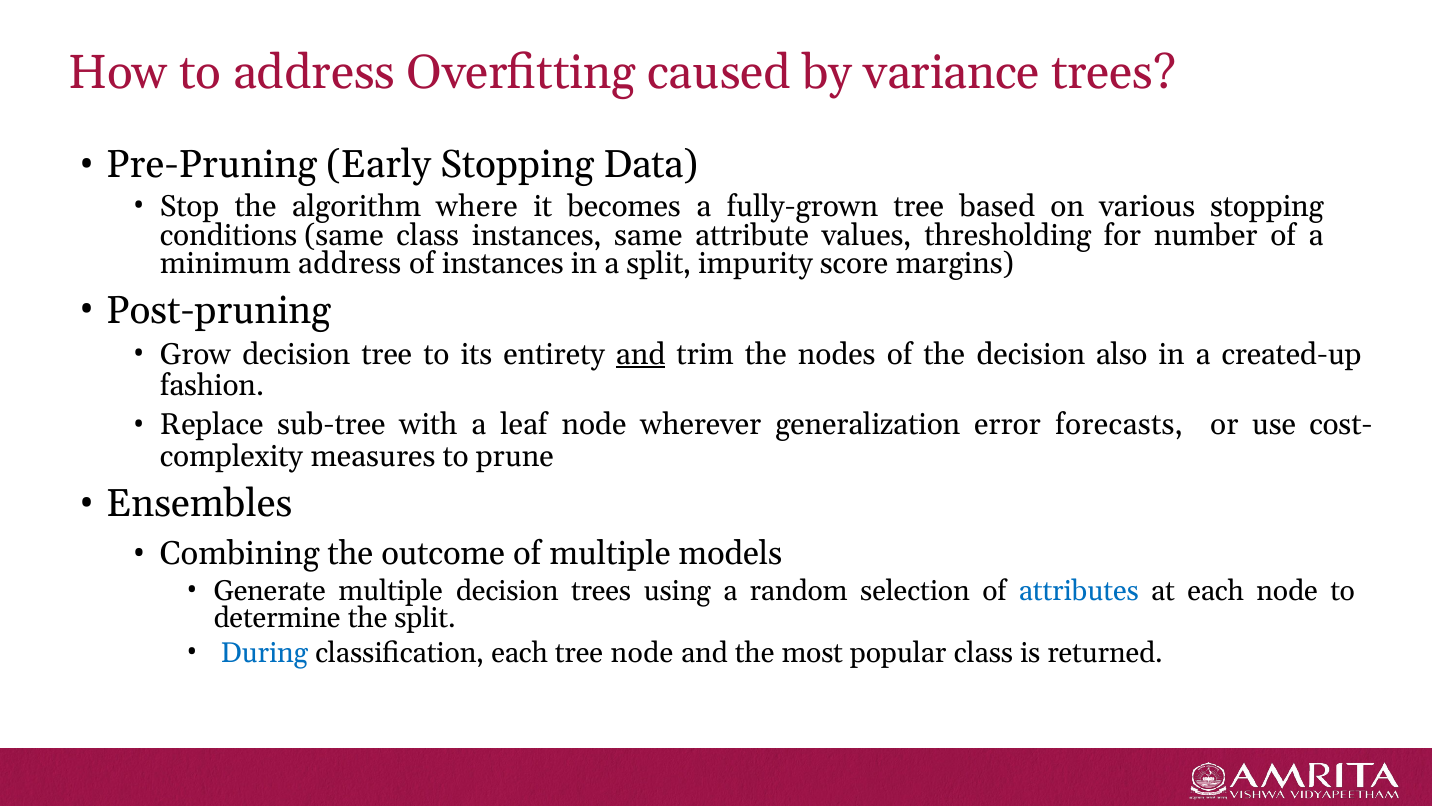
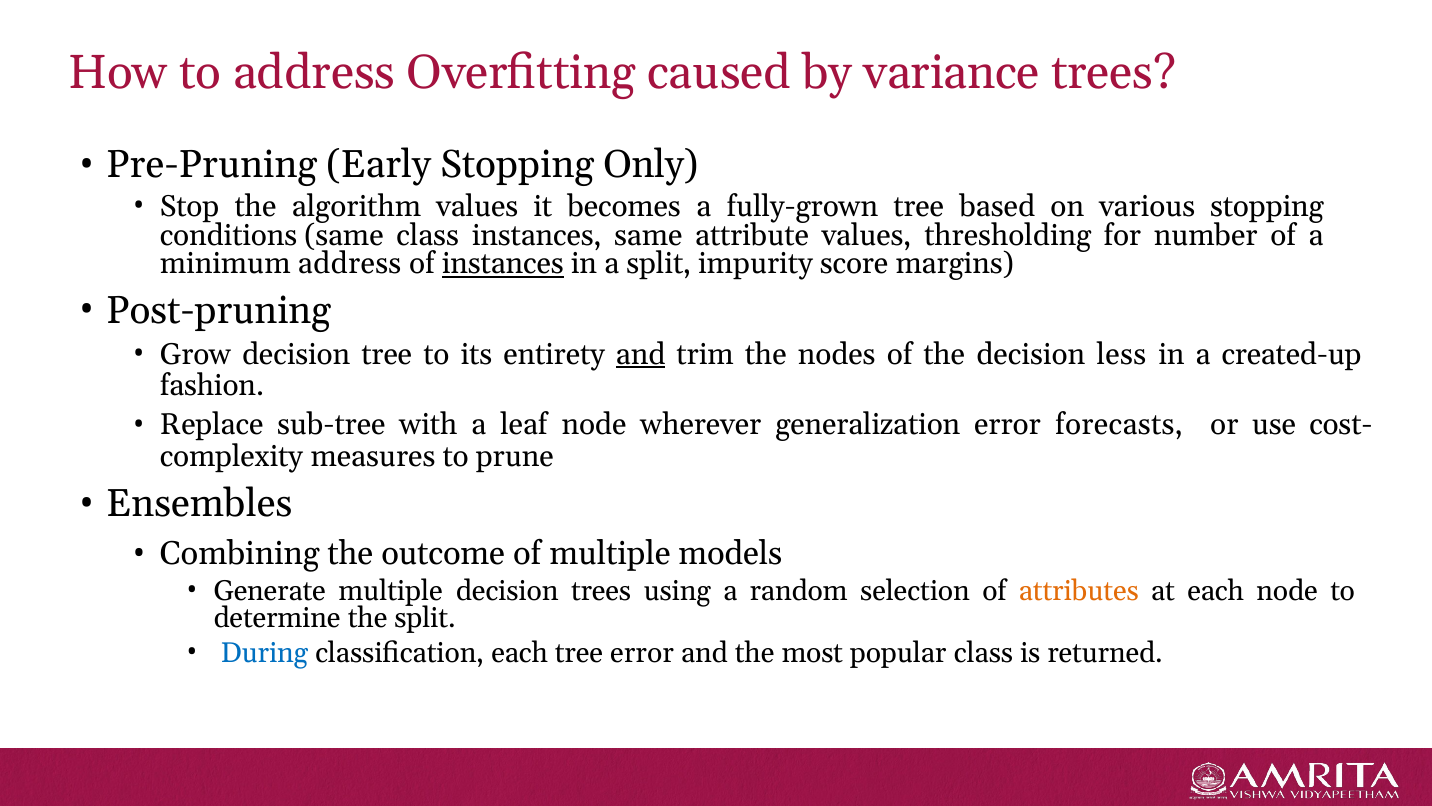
Data: Data -> Only
algorithm where: where -> values
instances at (503, 264) underline: none -> present
also: also -> less
attributes colour: blue -> orange
tree node: node -> error
